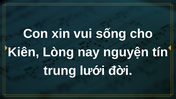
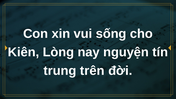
lưới: lưới -> trên
